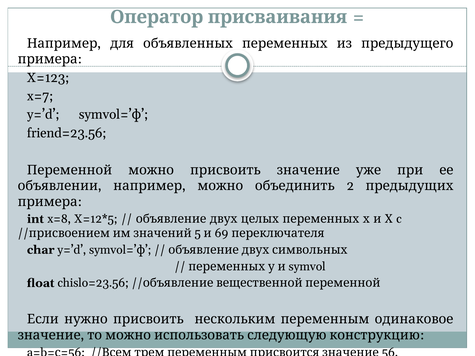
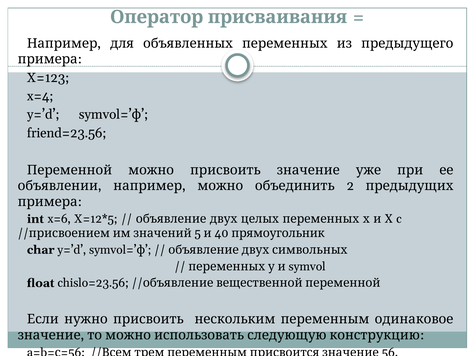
x=7: x=7 -> x=4
x=8: x=8 -> x=6
69: 69 -> 40
переключателя: переключателя -> прямоугольник
